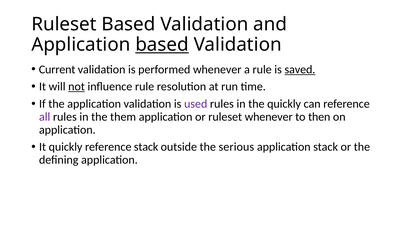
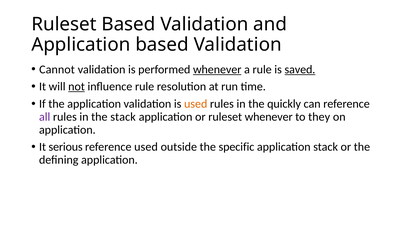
based at (162, 45) underline: present -> none
Current: Current -> Cannot
whenever at (217, 69) underline: none -> present
used at (196, 104) colour: purple -> orange
the them: them -> stack
then: then -> they
It quickly: quickly -> serious
reference stack: stack -> used
serious: serious -> specific
